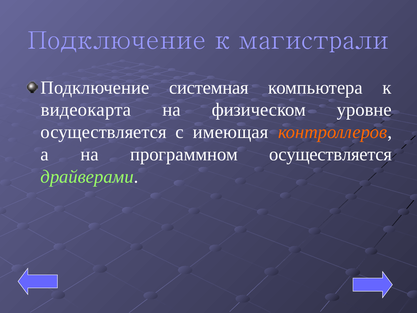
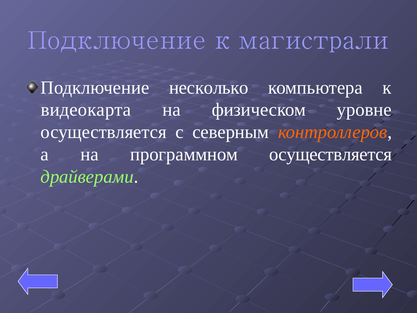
системная: системная -> несколько
имеющая: имеющая -> северным
